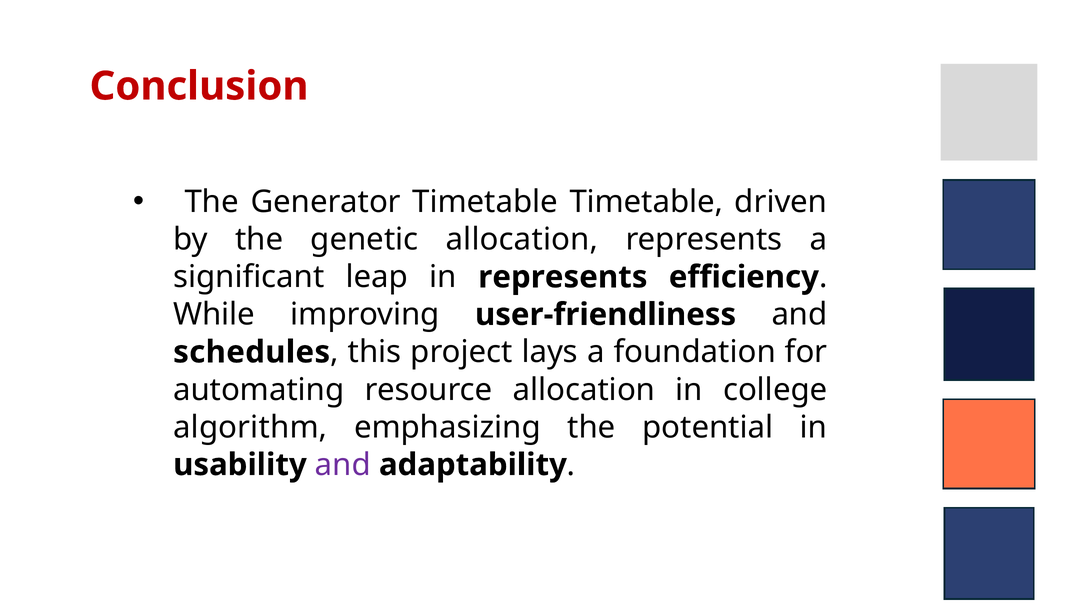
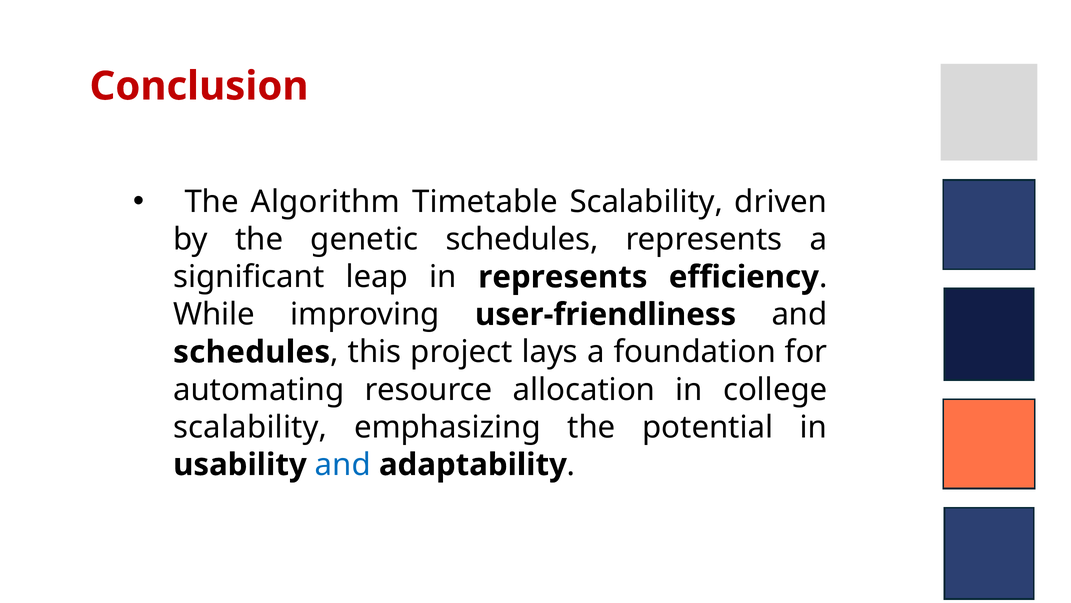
Generator: Generator -> Algorithm
Timetable Timetable: Timetable -> Scalability
genetic allocation: allocation -> schedules
algorithm at (250, 427): algorithm -> scalability
and at (343, 464) colour: purple -> blue
